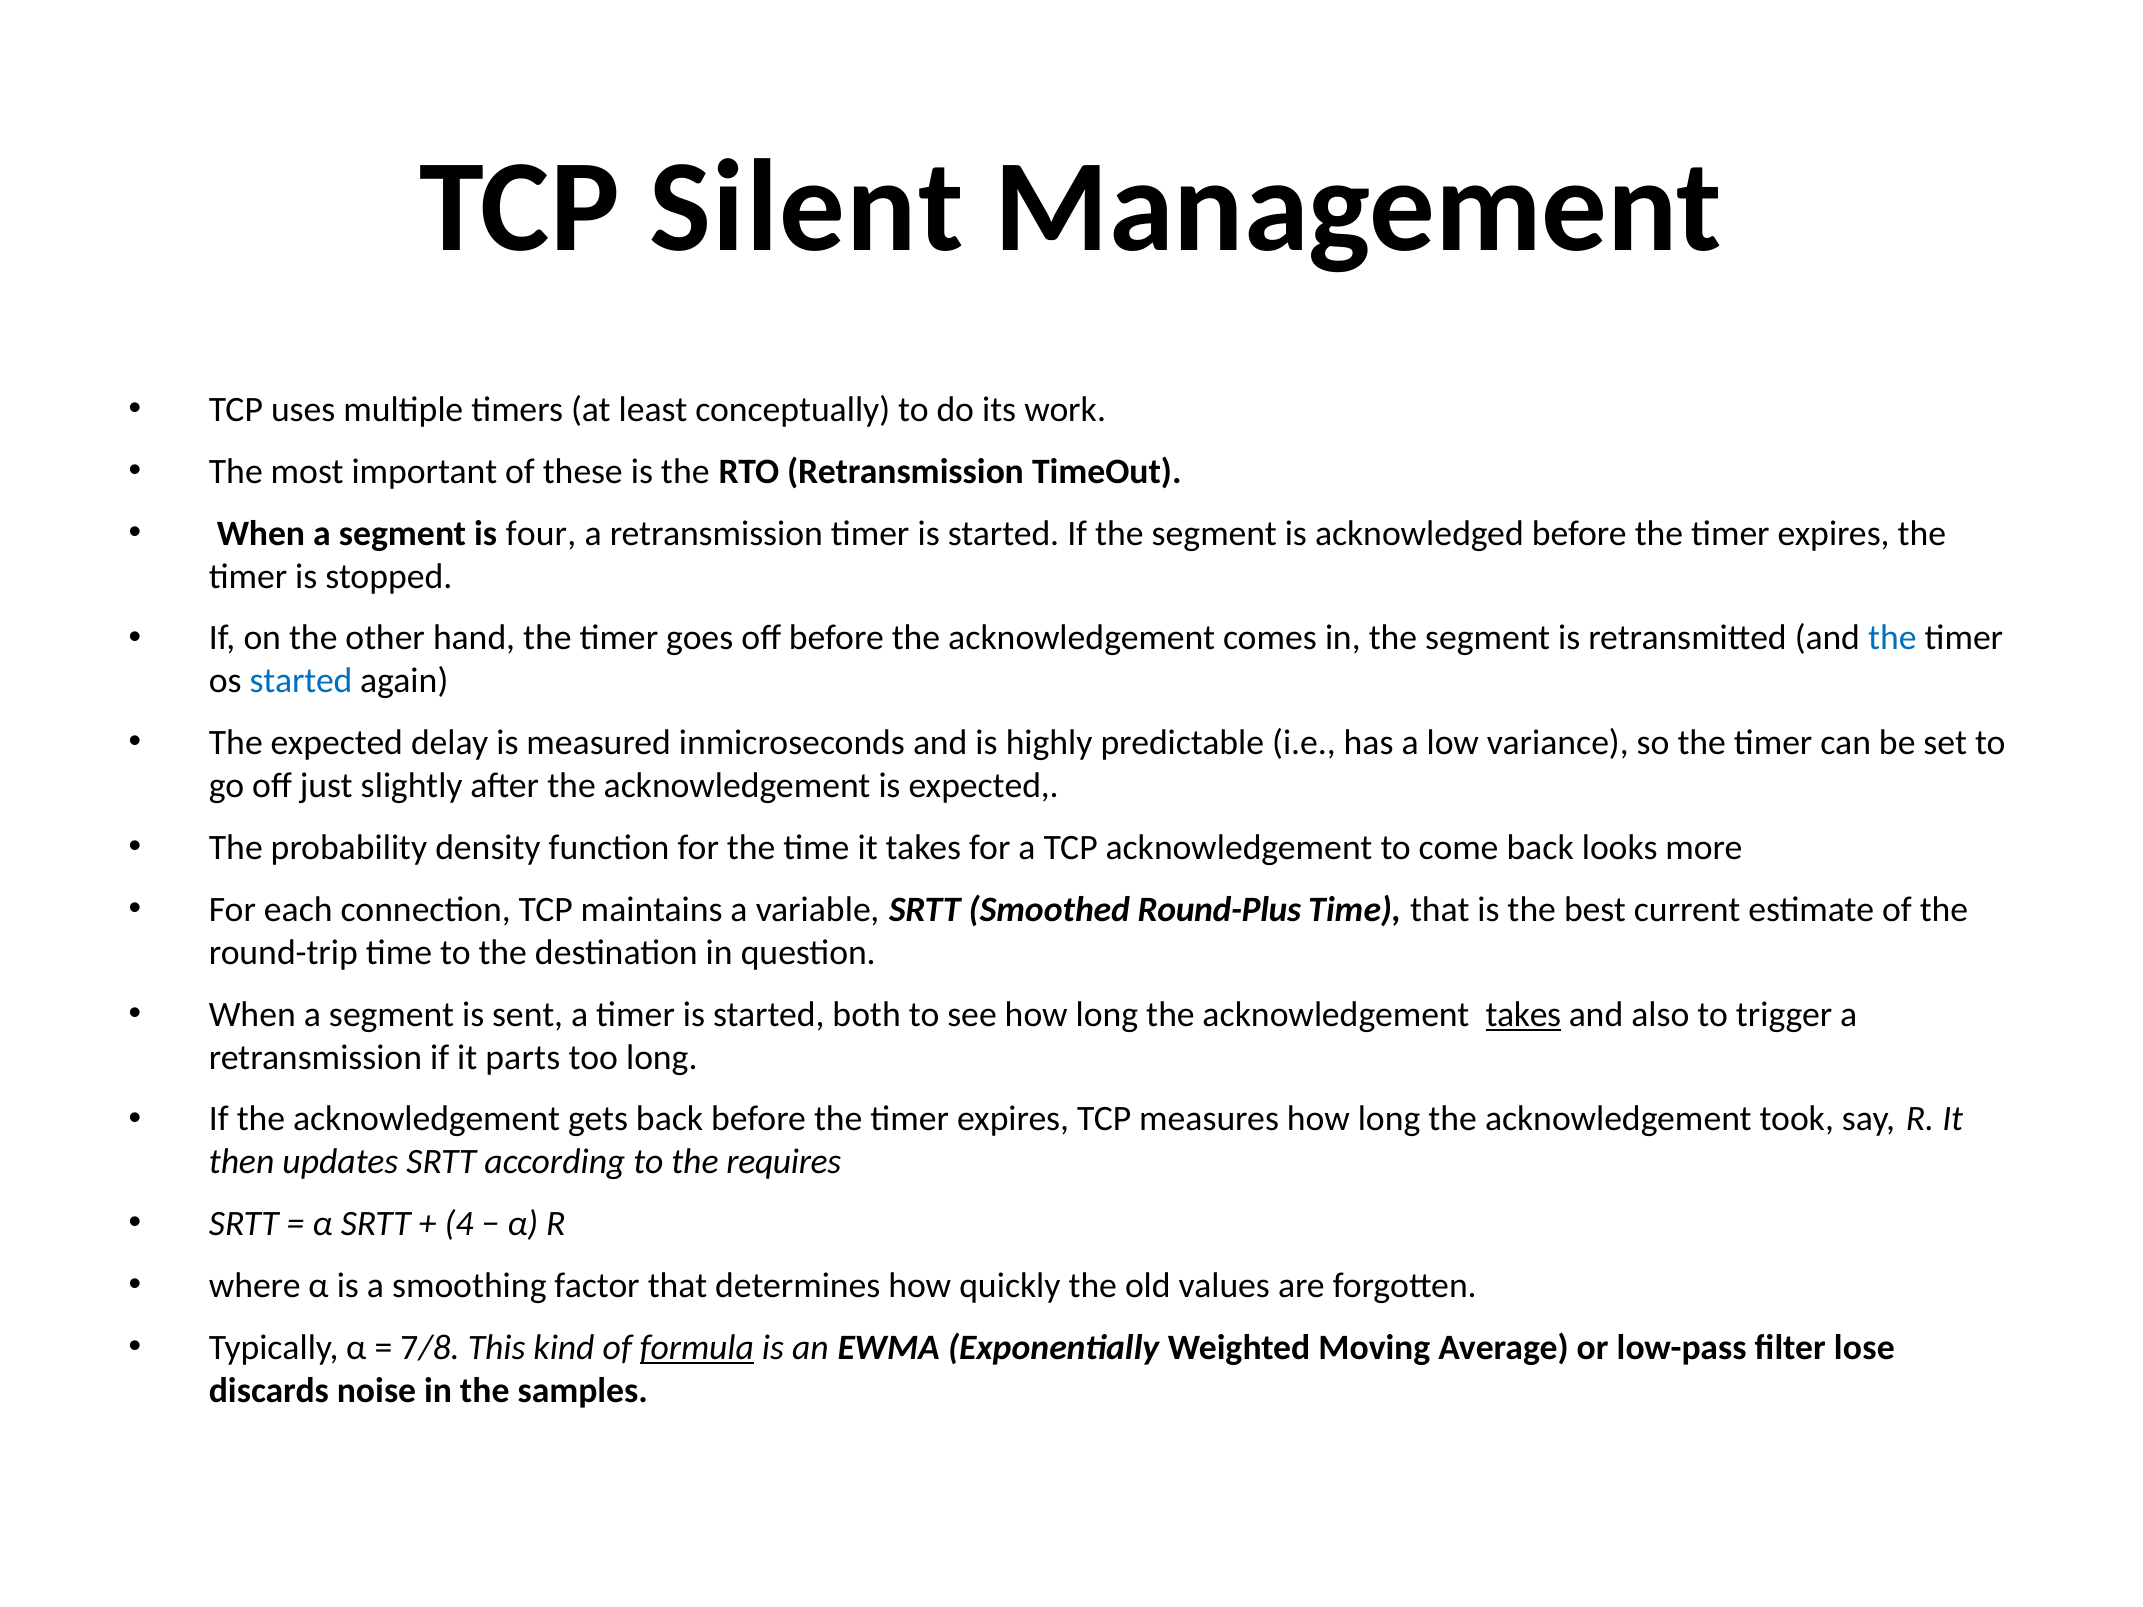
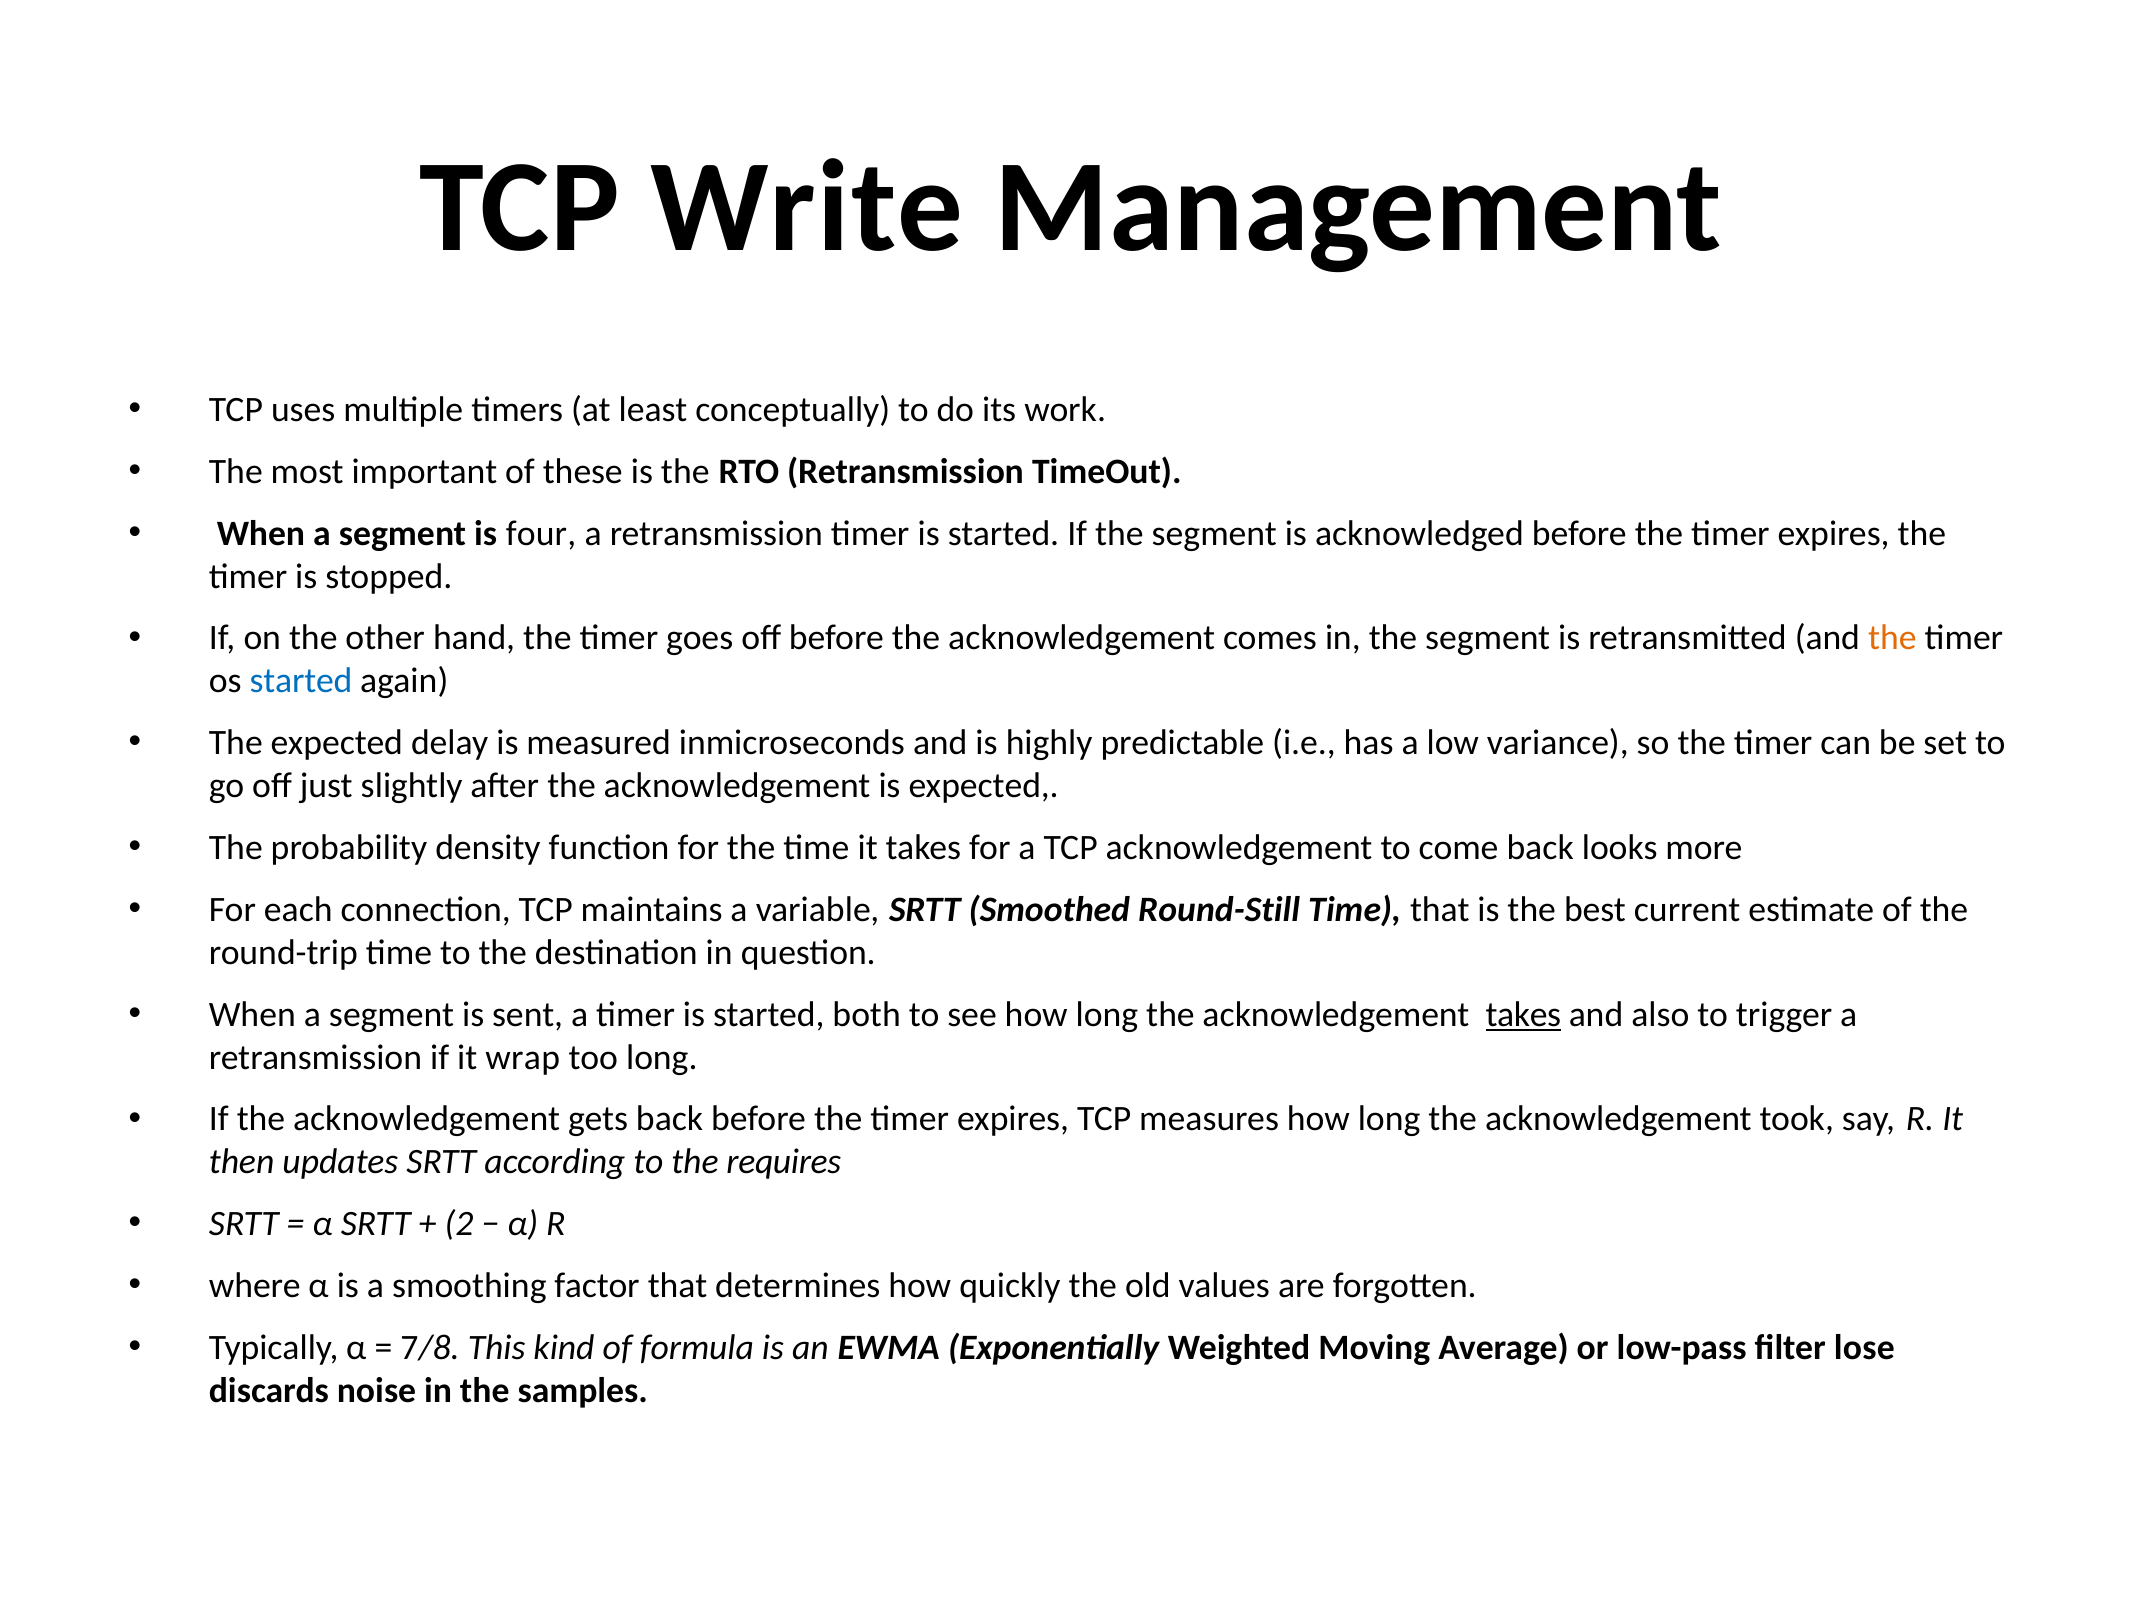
Silent: Silent -> Write
the at (1892, 638) colour: blue -> orange
Round-Plus: Round-Plus -> Round-Still
parts: parts -> wrap
4: 4 -> 2
formula underline: present -> none
